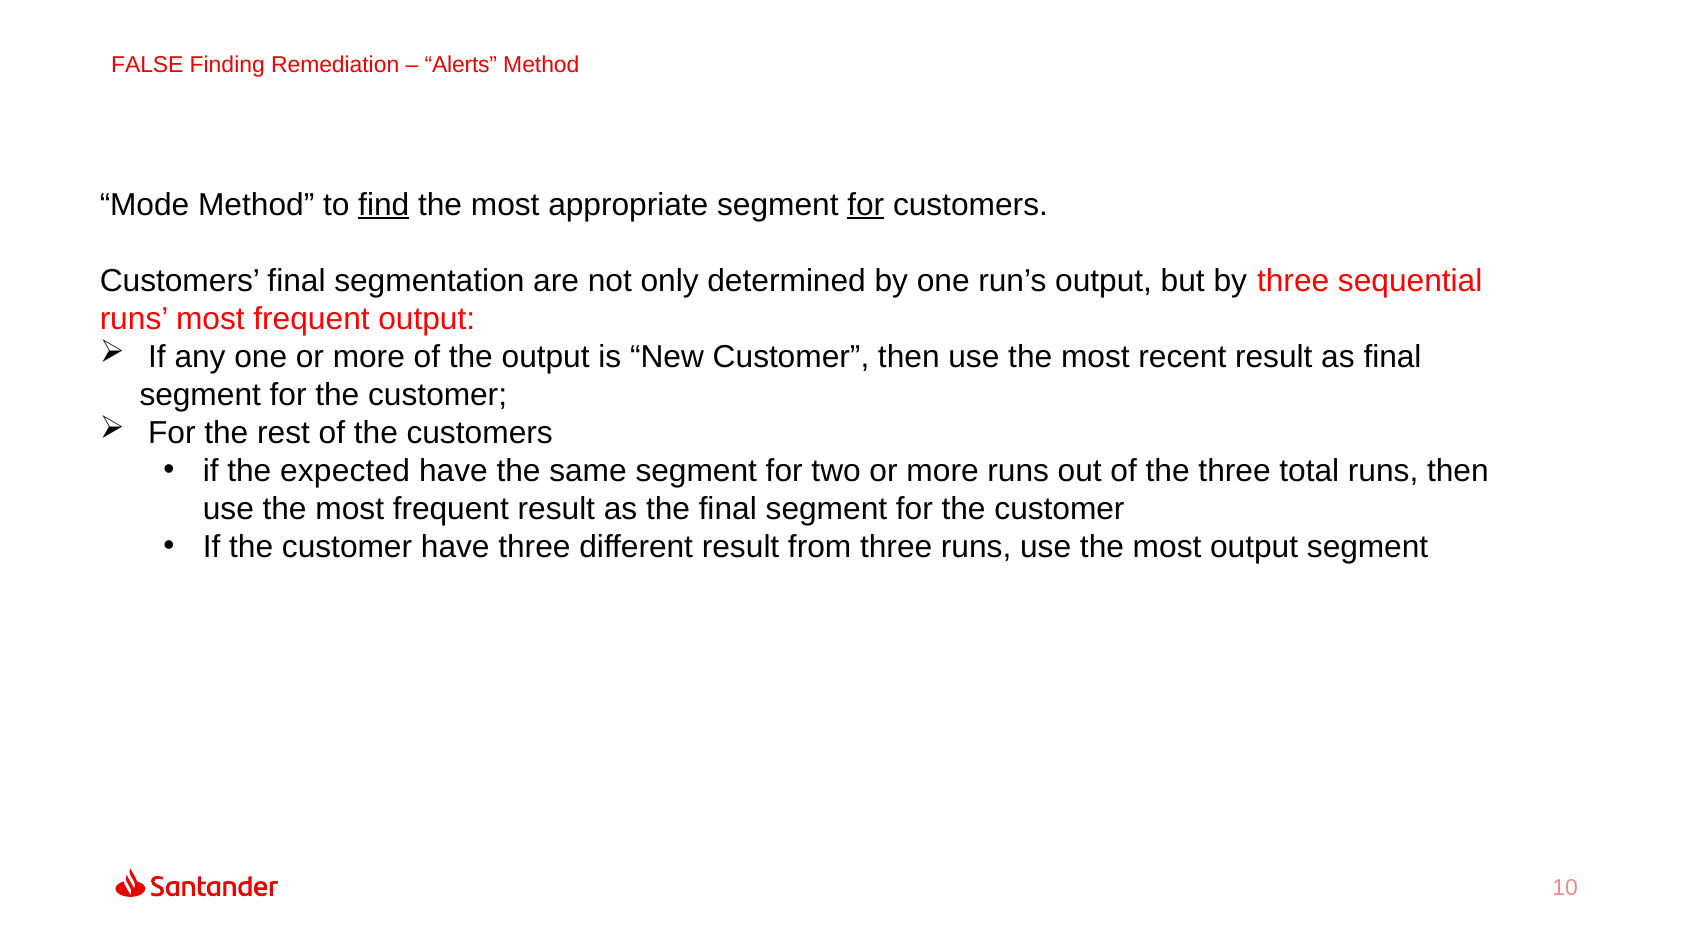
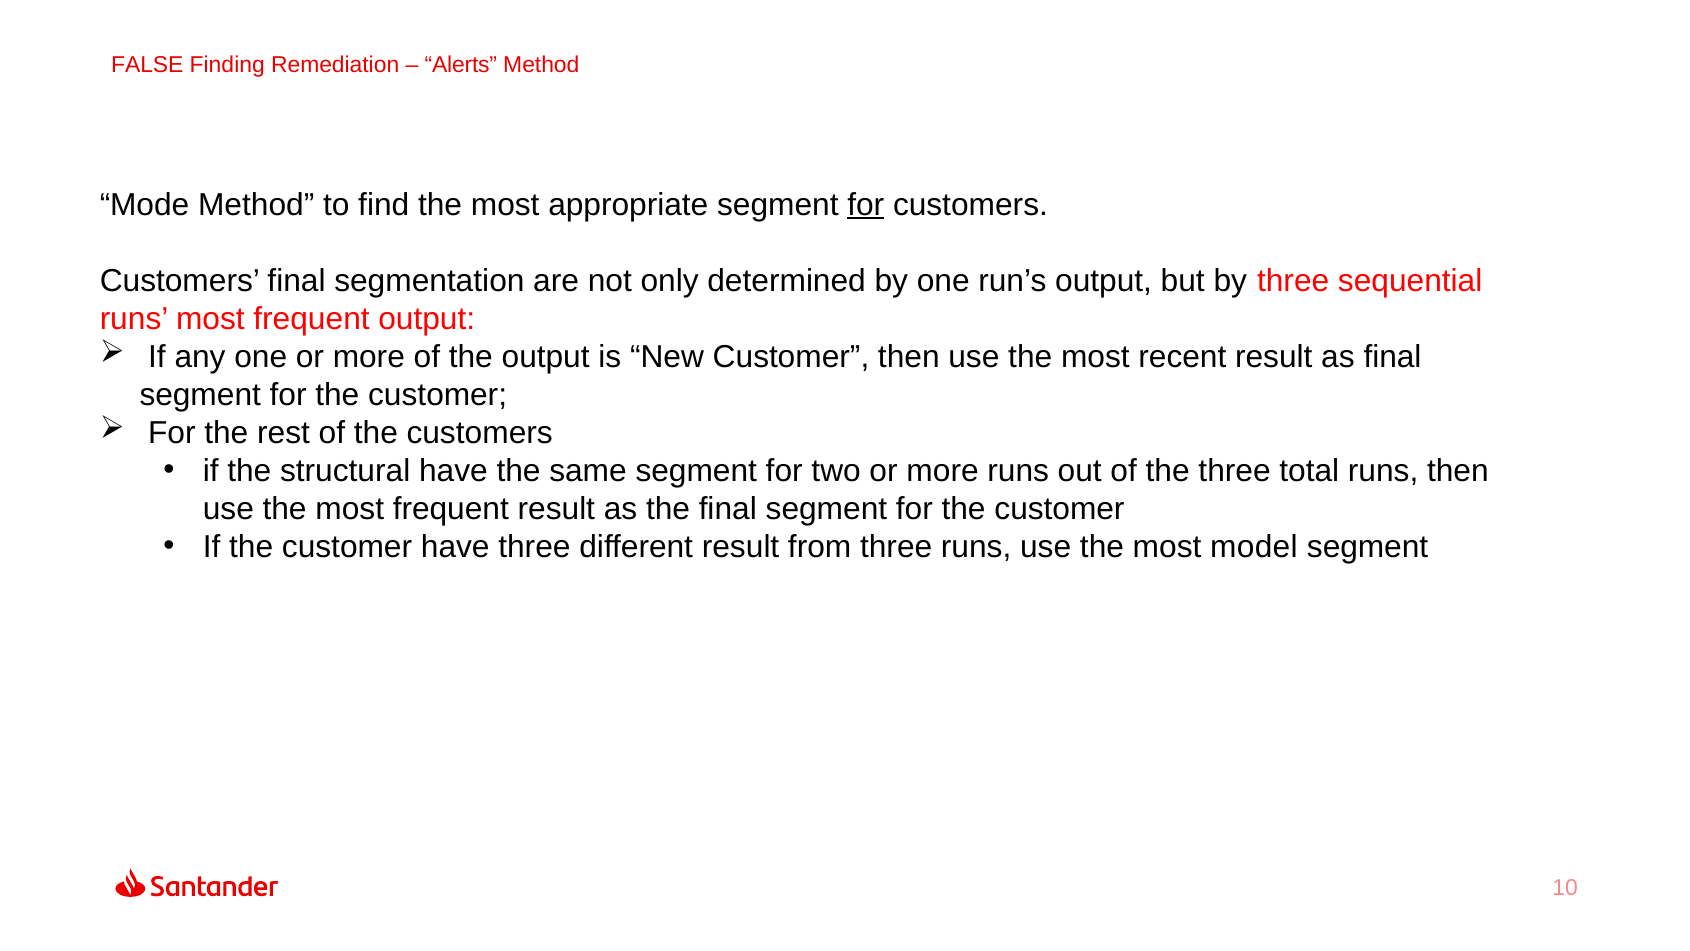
find underline: present -> none
expected: expected -> structural
most output: output -> model
